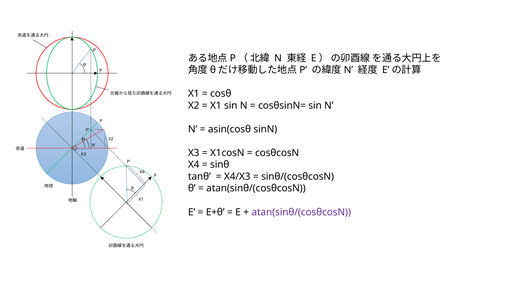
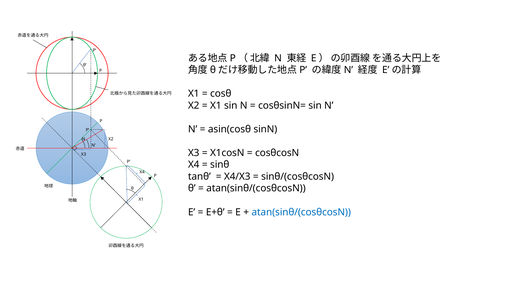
atan(sinθ/(cosθcosN at (301, 212) colour: purple -> blue
